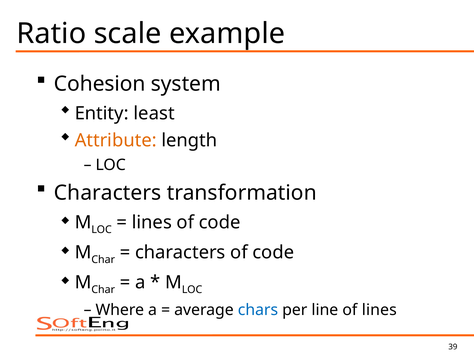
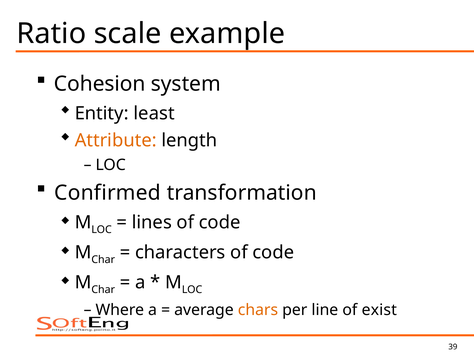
Characters at (108, 193): Characters -> Confirmed
chars colour: blue -> orange
of lines: lines -> exist
